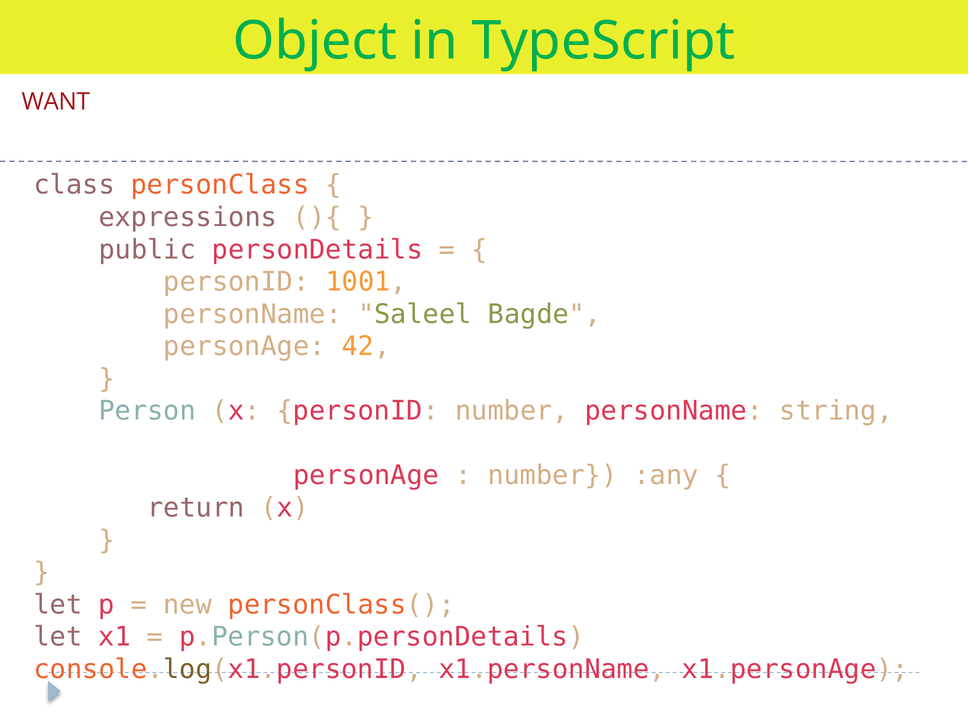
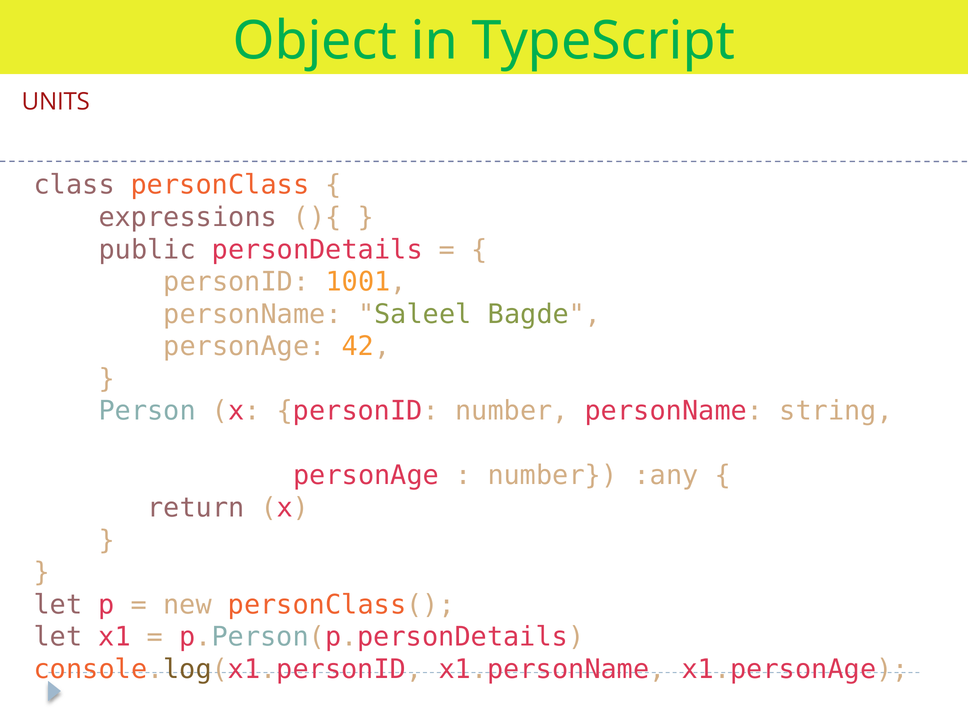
WANT: WANT -> UNITS
